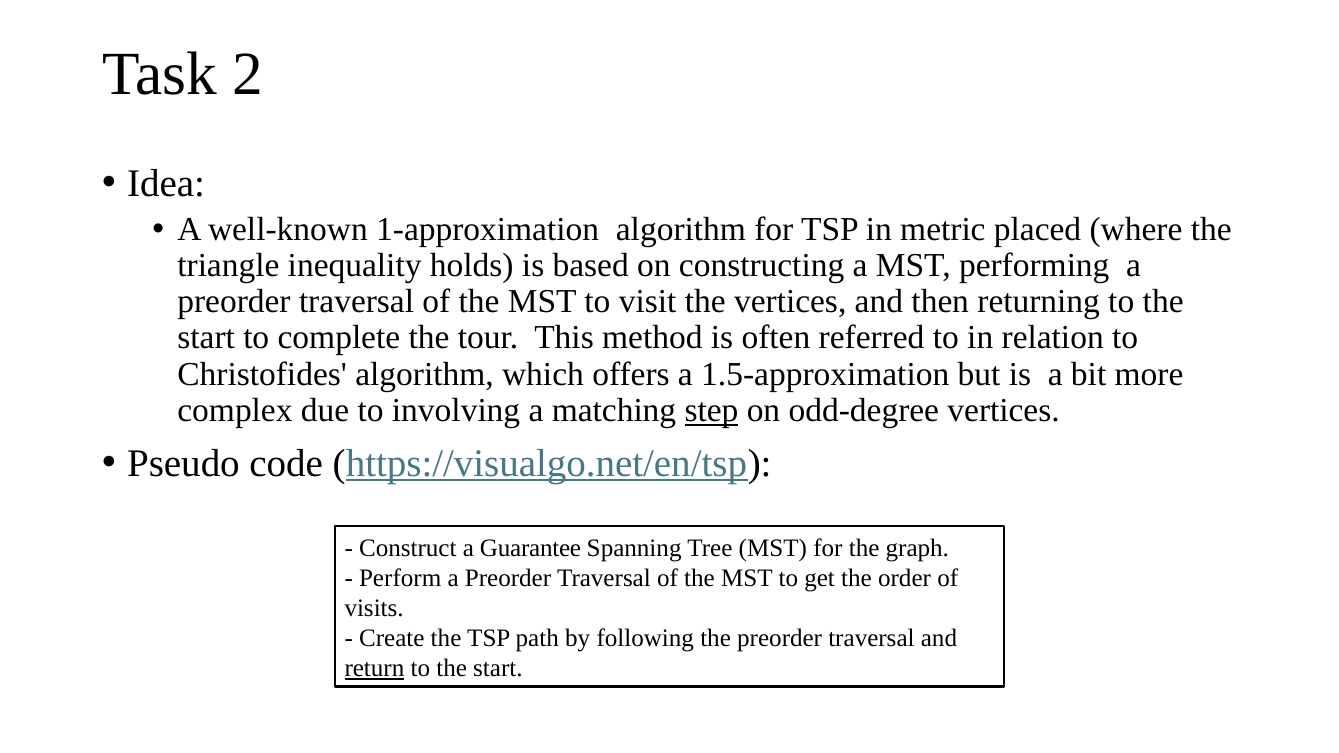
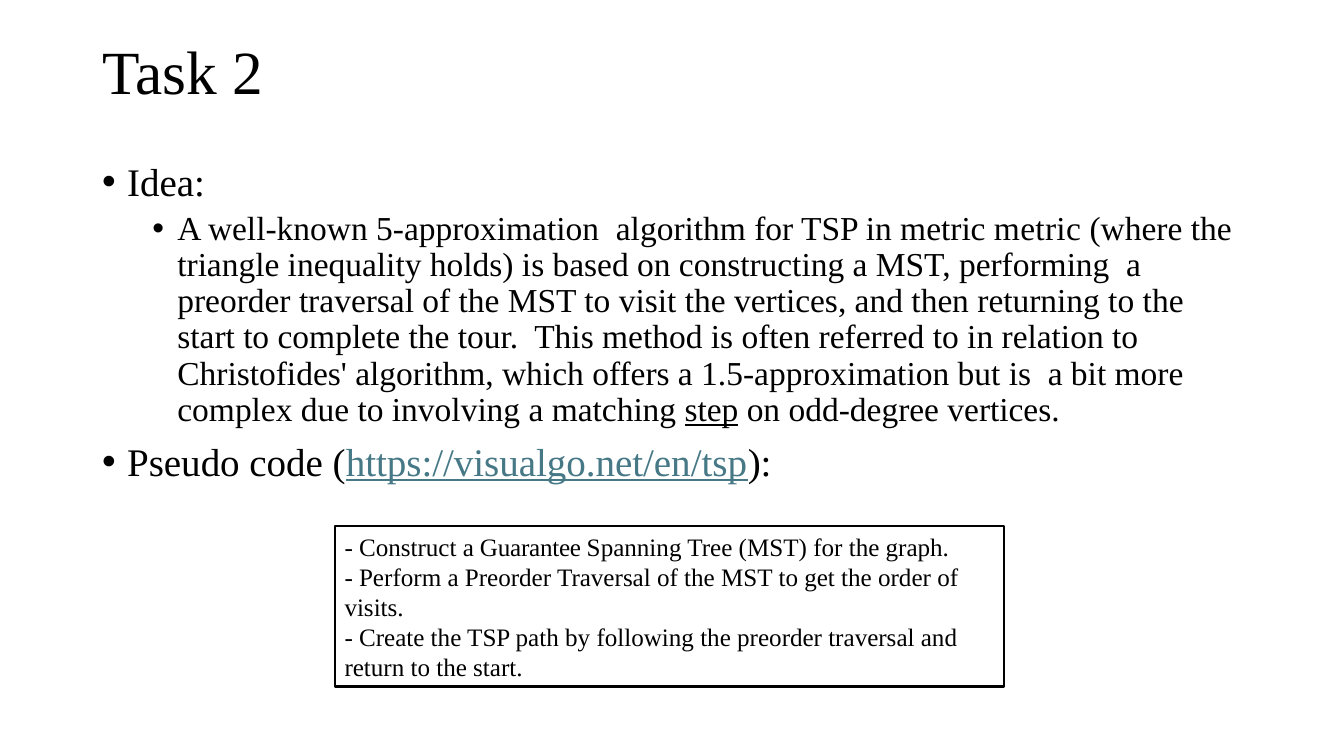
1-approximation: 1-approximation -> 5-approximation
metric placed: placed -> metric
return underline: present -> none
